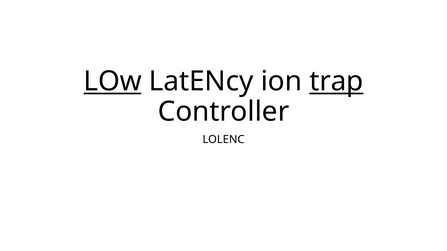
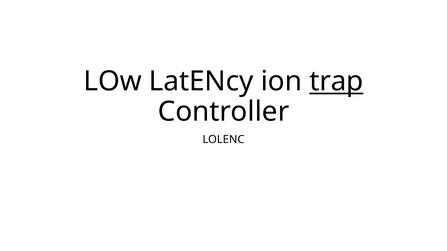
LOw underline: present -> none
